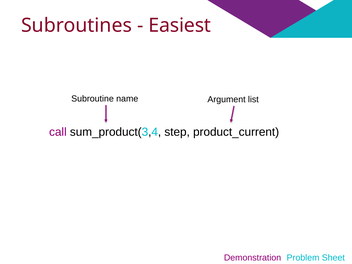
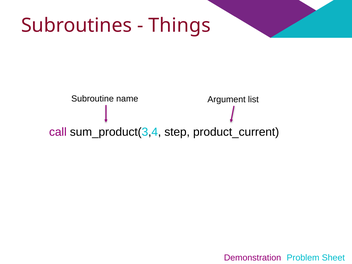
Easiest: Easiest -> Things
